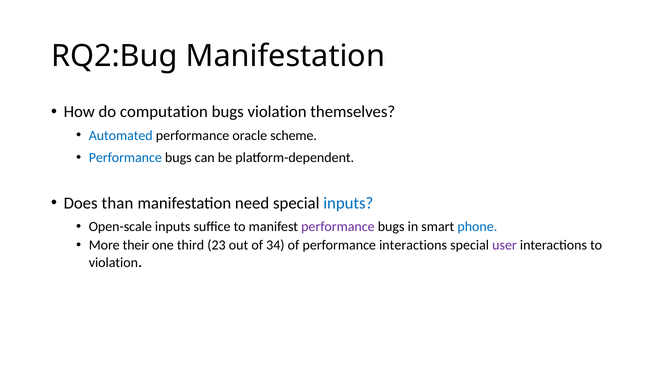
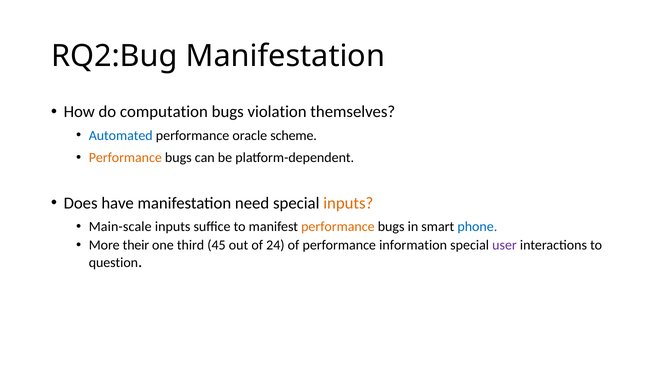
Performance at (125, 157) colour: blue -> orange
than: than -> have
inputs at (348, 203) colour: blue -> orange
Open-scale: Open-scale -> Main-scale
performance at (338, 227) colour: purple -> orange
23: 23 -> 45
34: 34 -> 24
performance interactions: interactions -> information
violation at (113, 263): violation -> question
